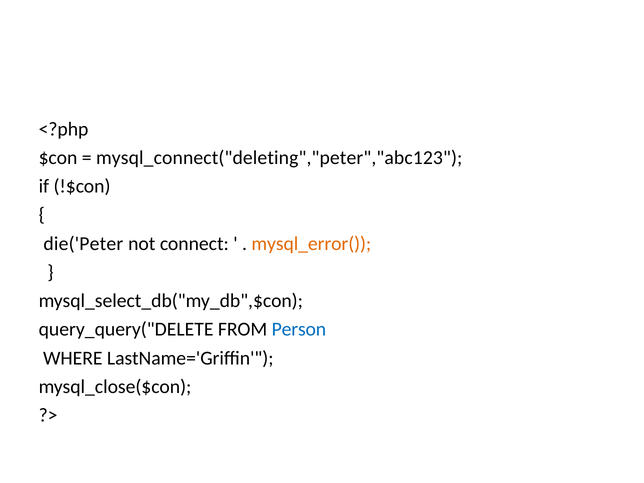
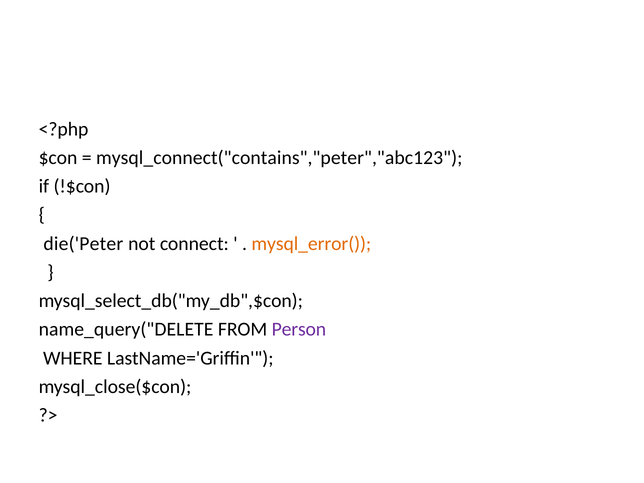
mysql_connect("deleting","peter","abc123: mysql_connect("deleting","peter","abc123 -> mysql_connect("contains","peter","abc123
query_query("DELETE: query_query("DELETE -> name_query("DELETE
Person colour: blue -> purple
